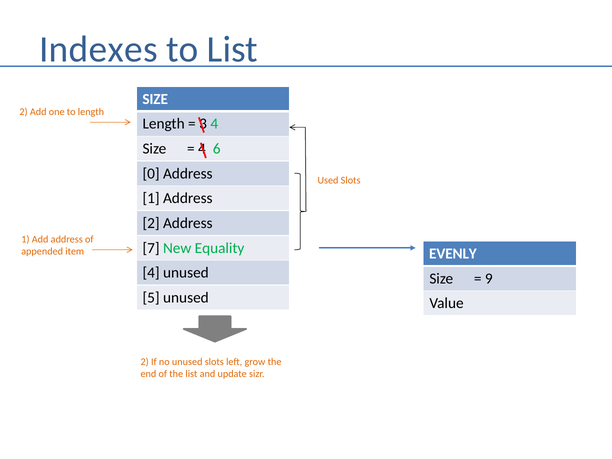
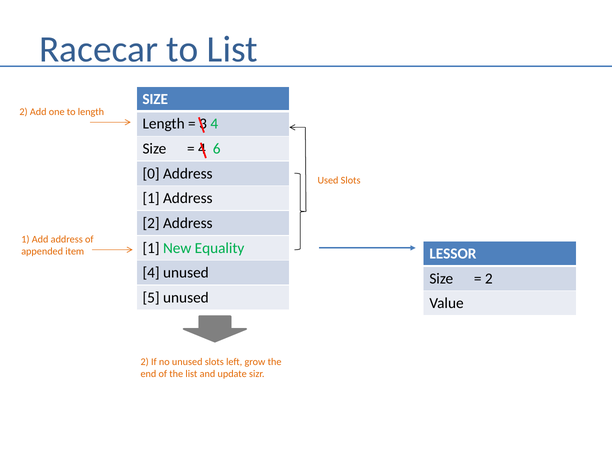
Indexes: Indexes -> Racecar
7 at (151, 248): 7 -> 1
EVENLY: EVENLY -> LESSOR
9 at (489, 278): 9 -> 2
